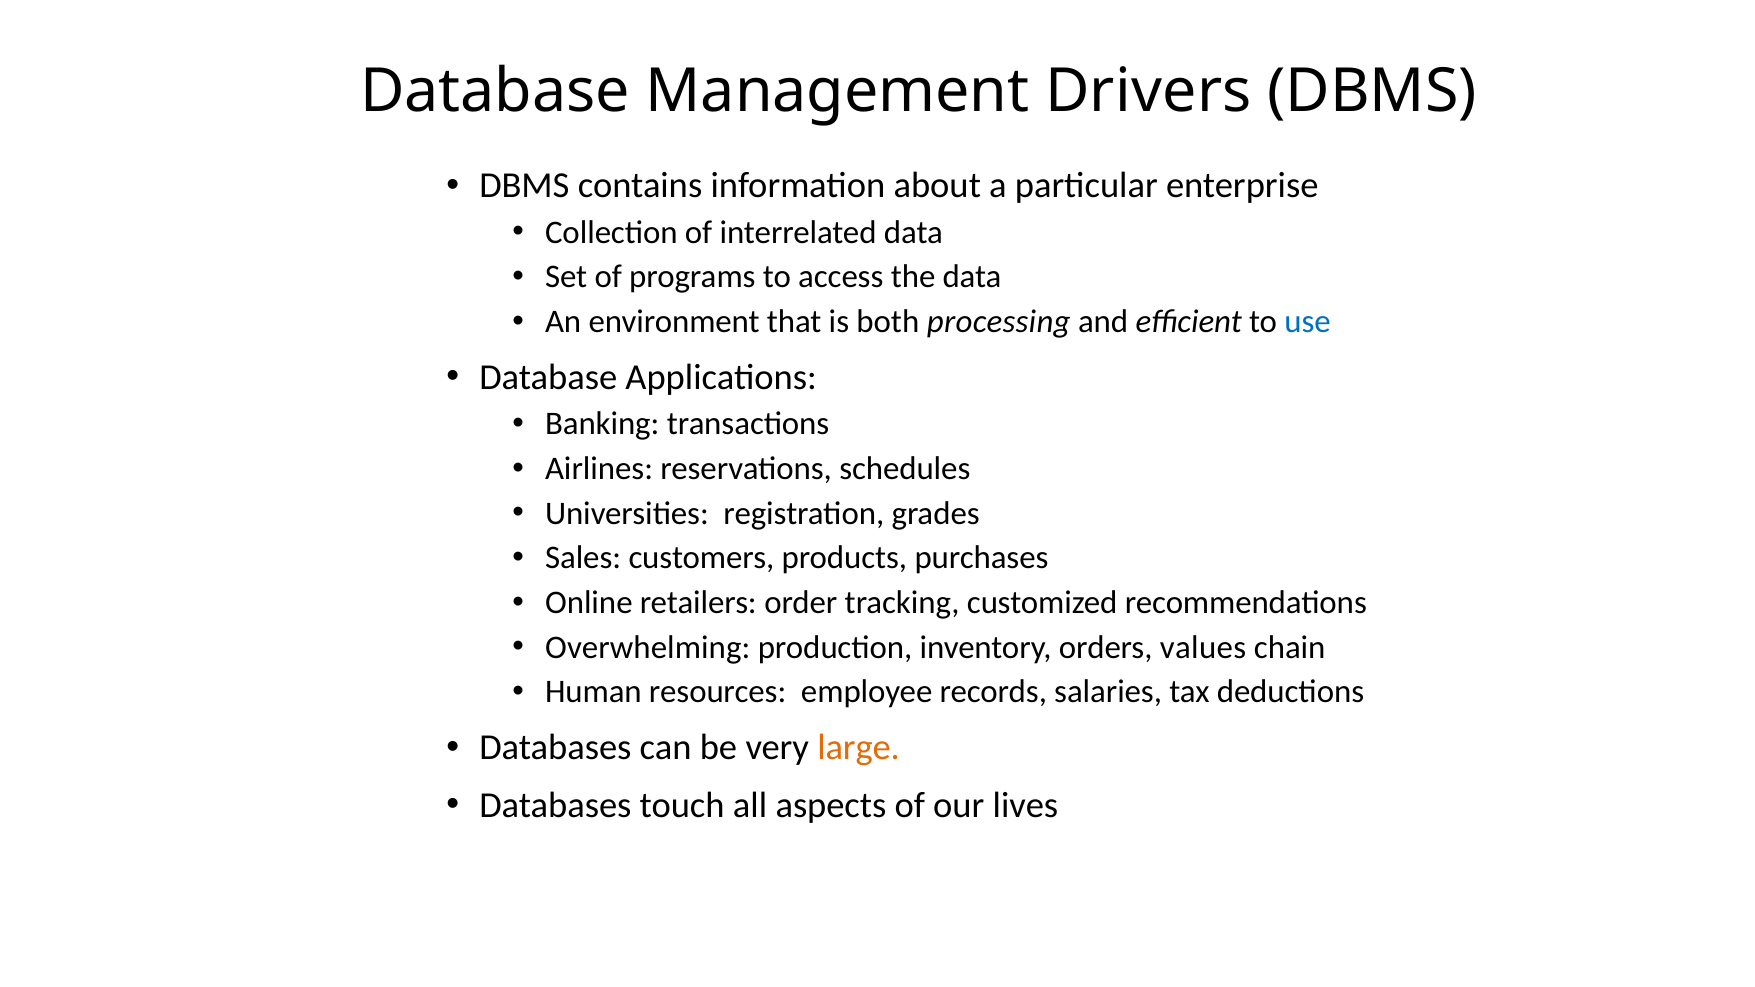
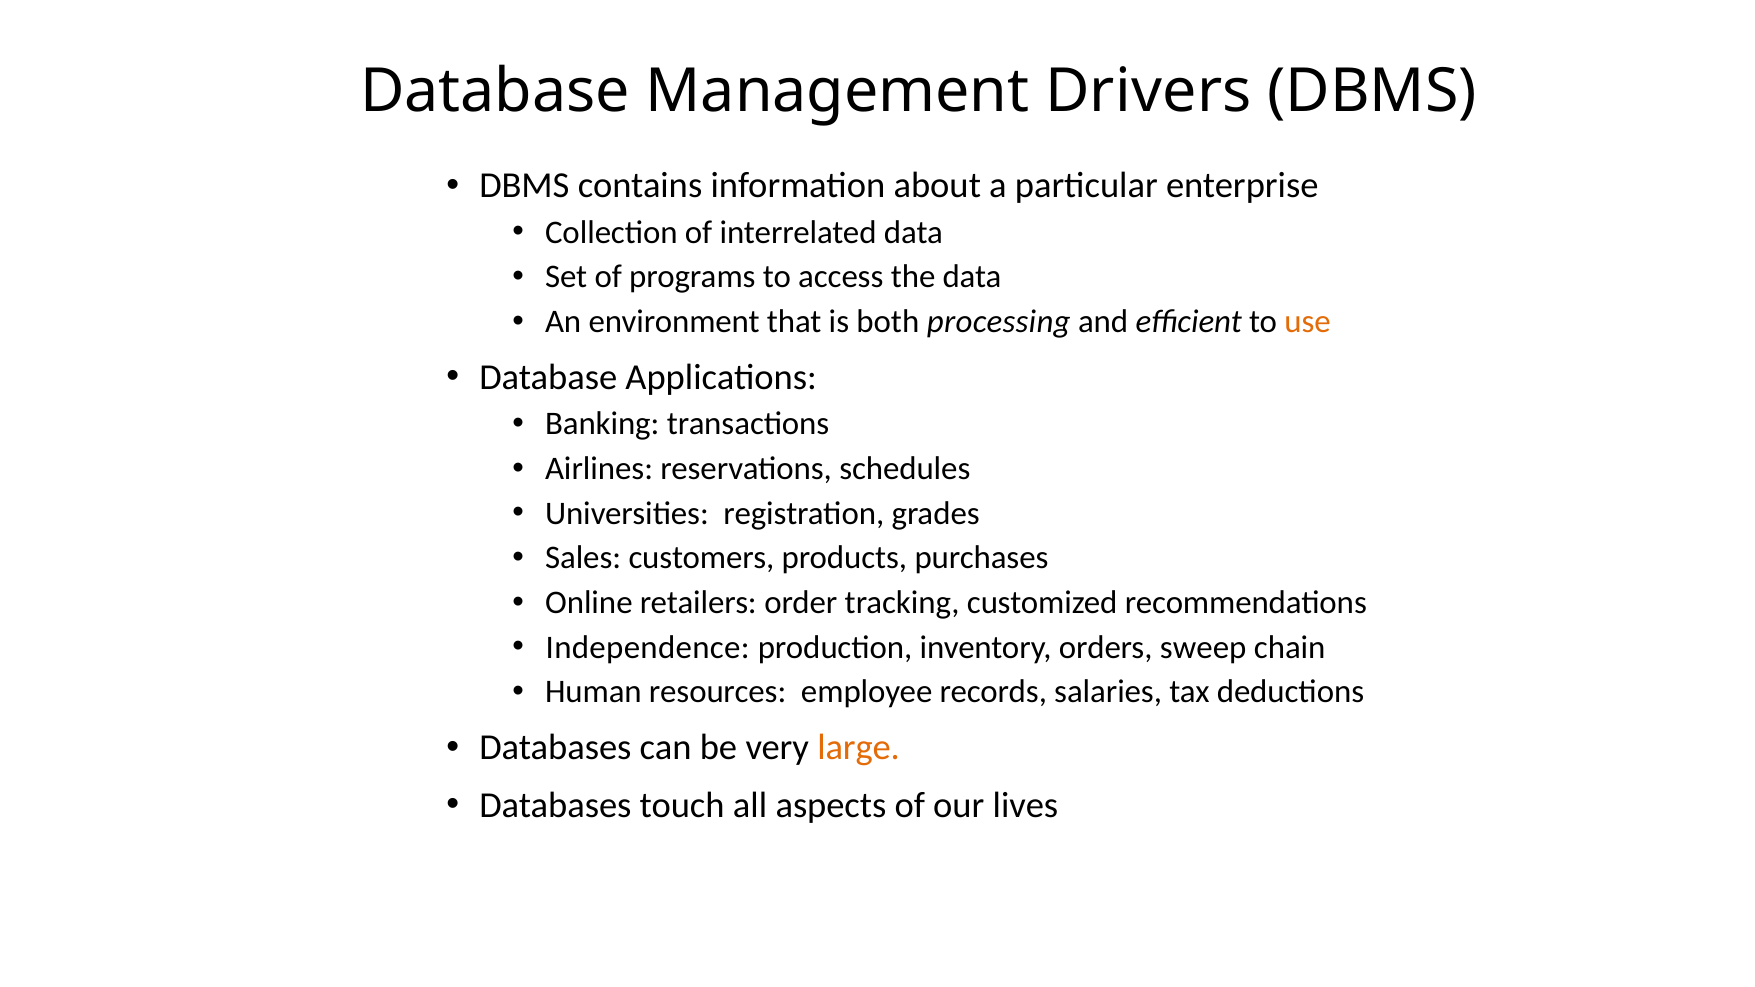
use colour: blue -> orange
Overwhelming: Overwhelming -> Independence
values: values -> sweep
